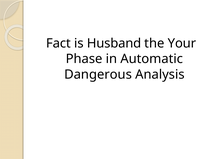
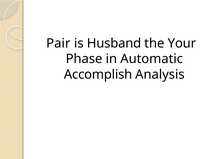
Fact: Fact -> Pair
Dangerous: Dangerous -> Accomplish
